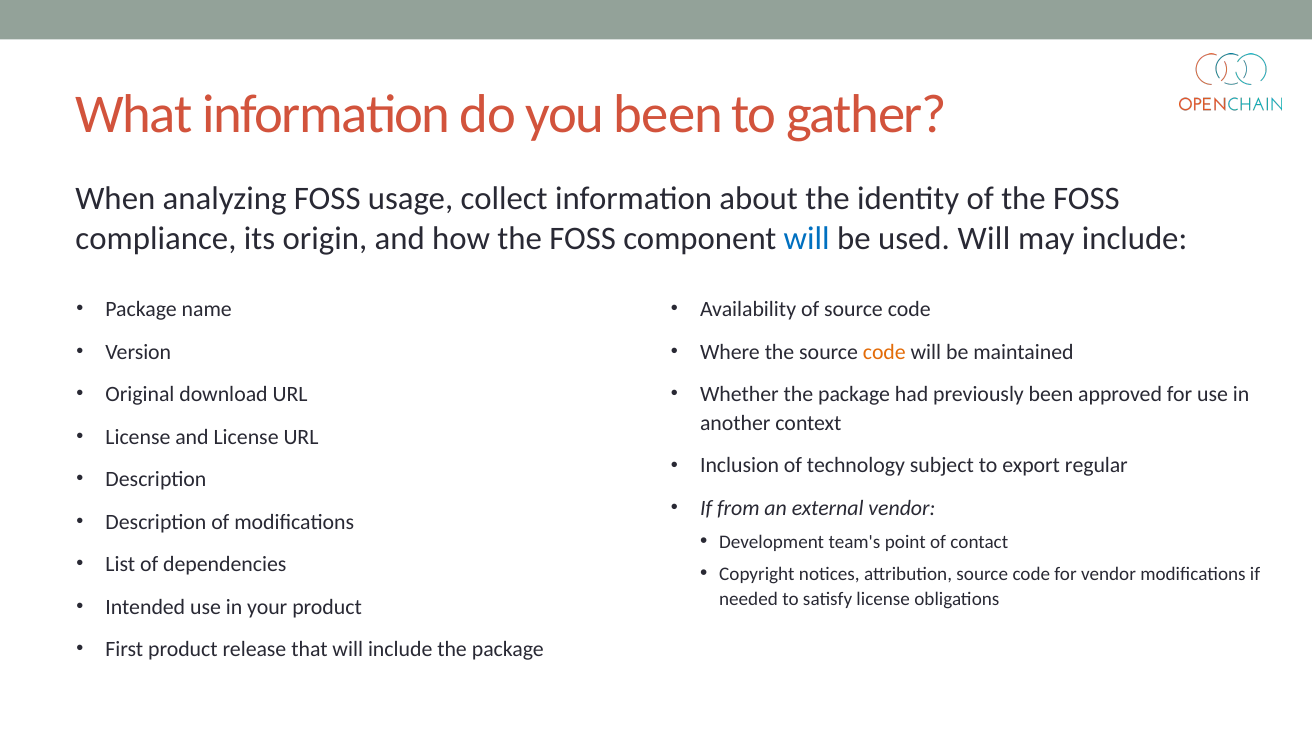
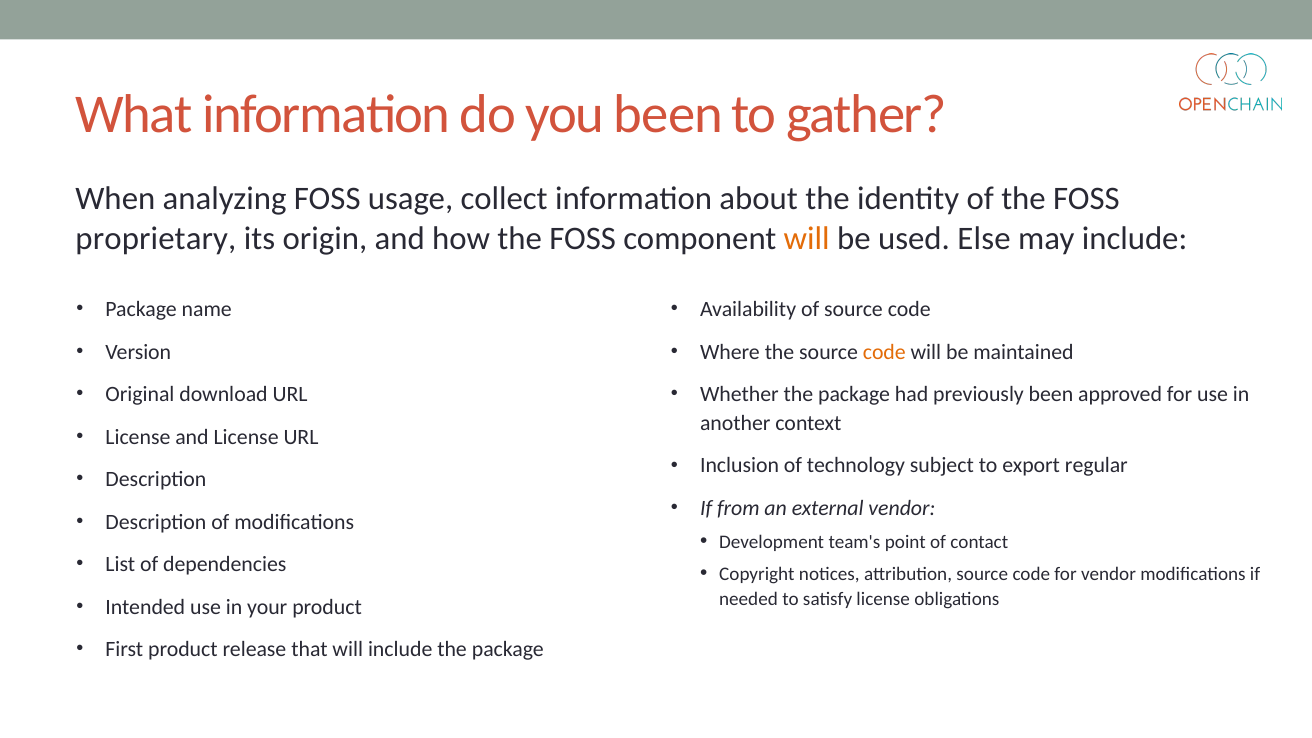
compliance: compliance -> proprietary
will at (807, 238) colour: blue -> orange
used Will: Will -> Else
